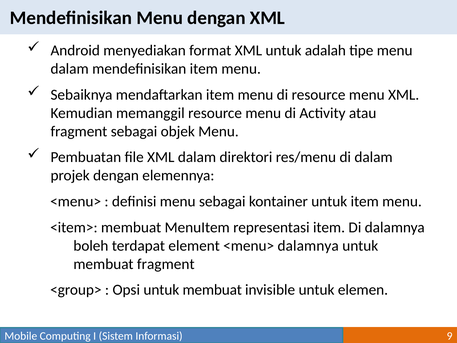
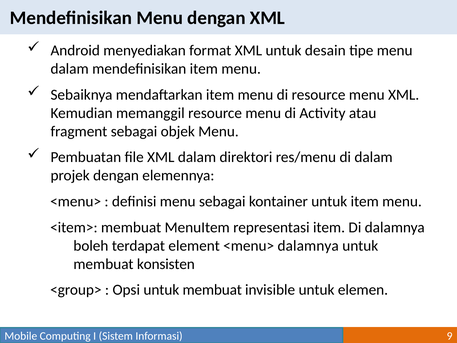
adalah: adalah -> desain
membuat fragment: fragment -> konsisten
